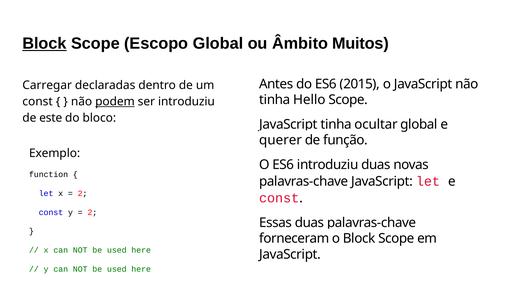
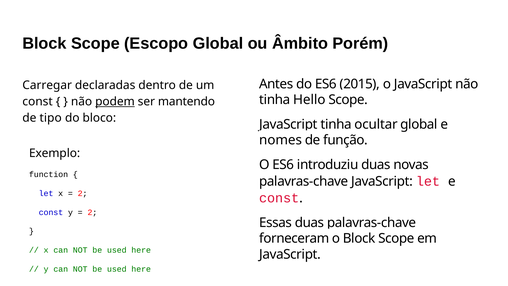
Block at (44, 44) underline: present -> none
Muitos: Muitos -> Porém
ser introduziu: introduziu -> mantendo
este: este -> tipo
querer: querer -> nomes
